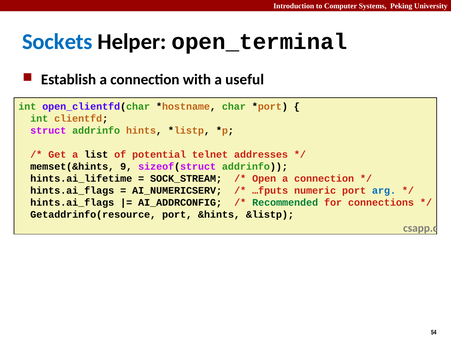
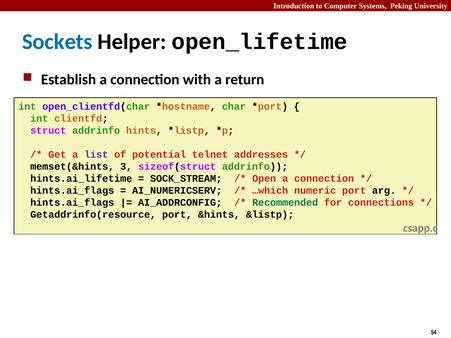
open_terminal: open_terminal -> open_lifetime
useful: useful -> return
list colour: black -> purple
9: 9 -> 3
…fputs: …fputs -> …which
arg colour: blue -> black
